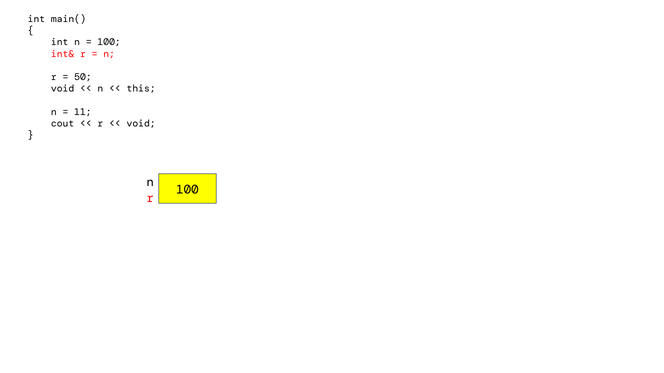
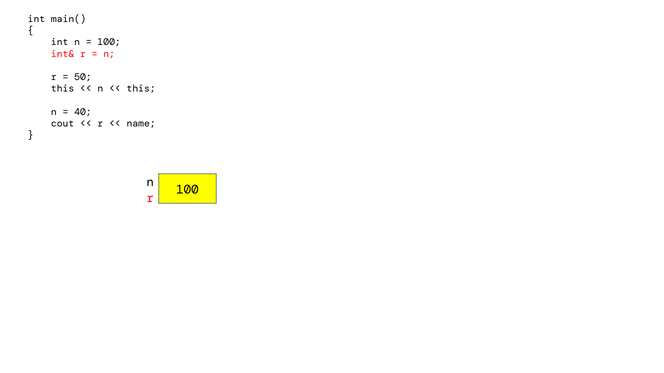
void at (63, 89): void -> this
11: 11 -> 40
void at (141, 124): void -> name
